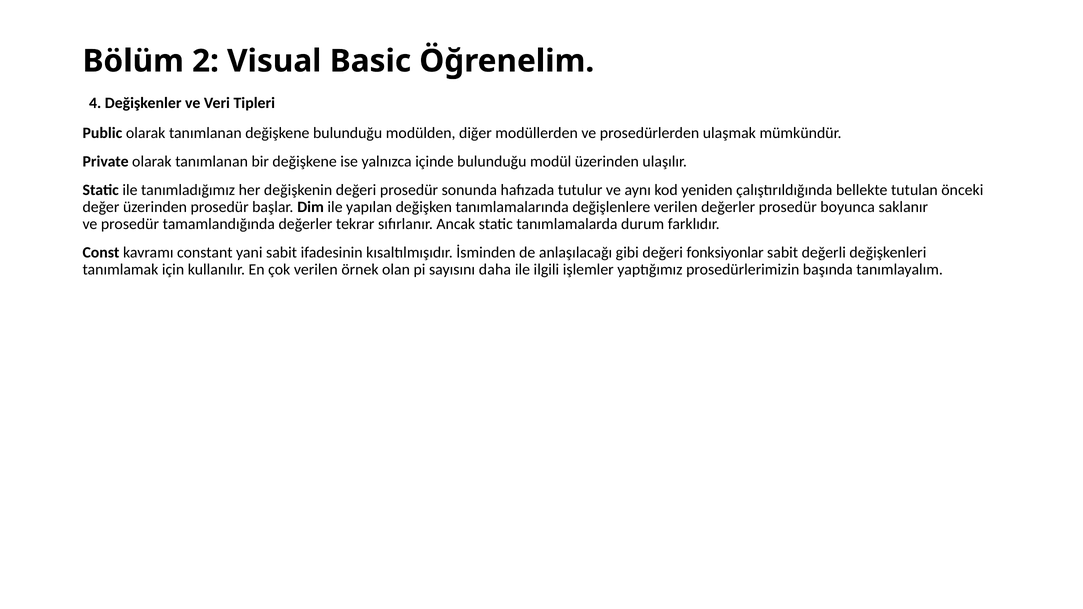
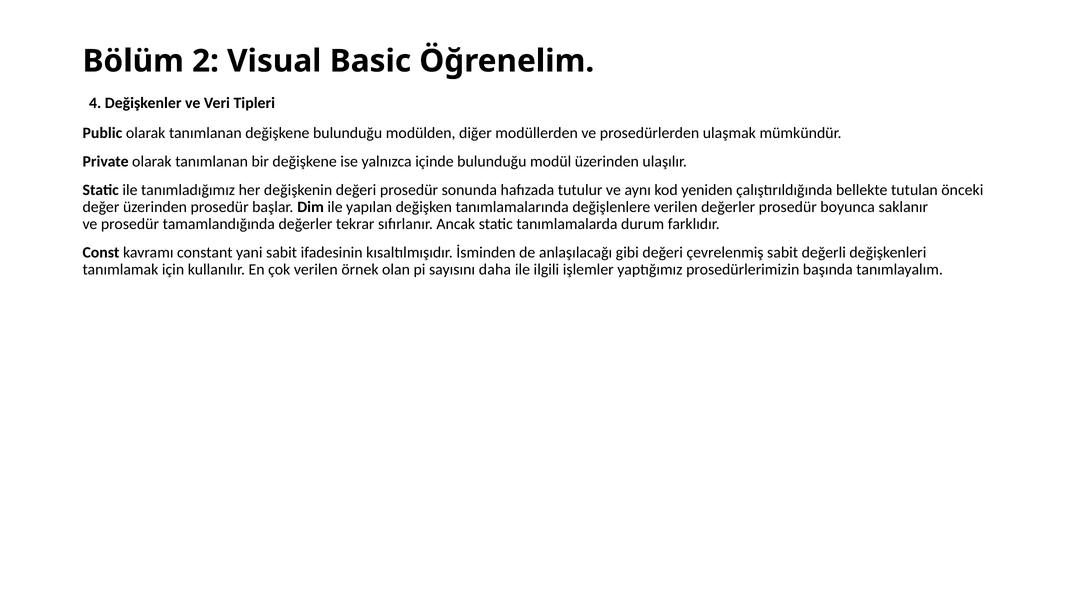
fonksiyonlar: fonksiyonlar -> çevrelenmiş
